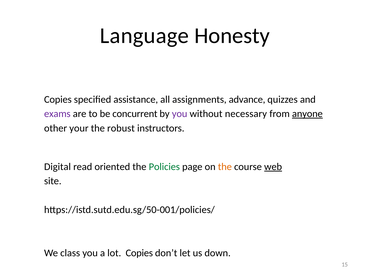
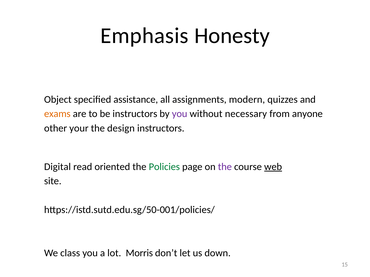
Language: Language -> Emphasis
Copies at (58, 100): Copies -> Object
advance: advance -> modern
exams colour: purple -> orange
be concurrent: concurrent -> instructors
anyone underline: present -> none
robust: robust -> design
the at (225, 167) colour: orange -> purple
lot Copies: Copies -> Morris
